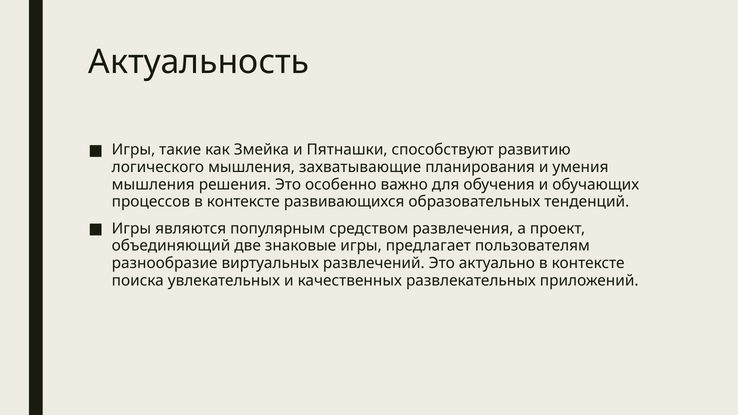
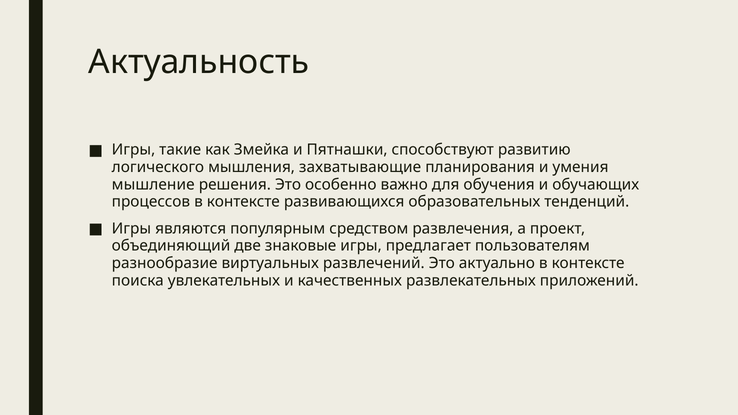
мышления at (153, 185): мышления -> мышление
